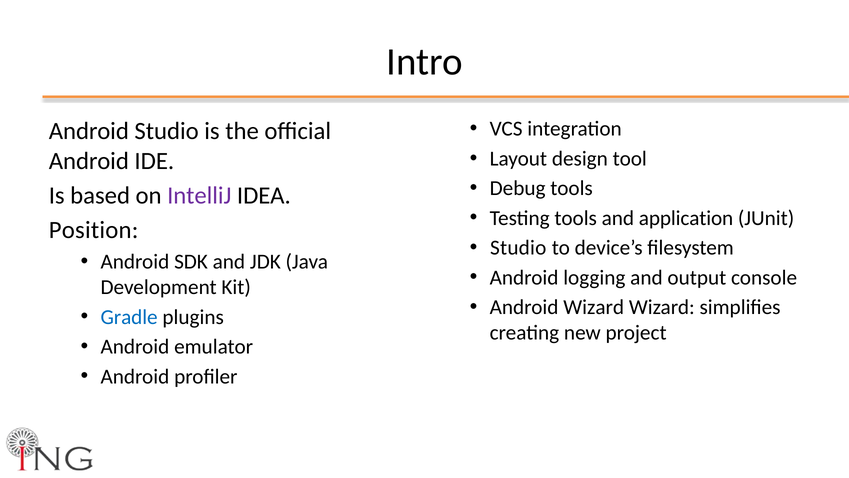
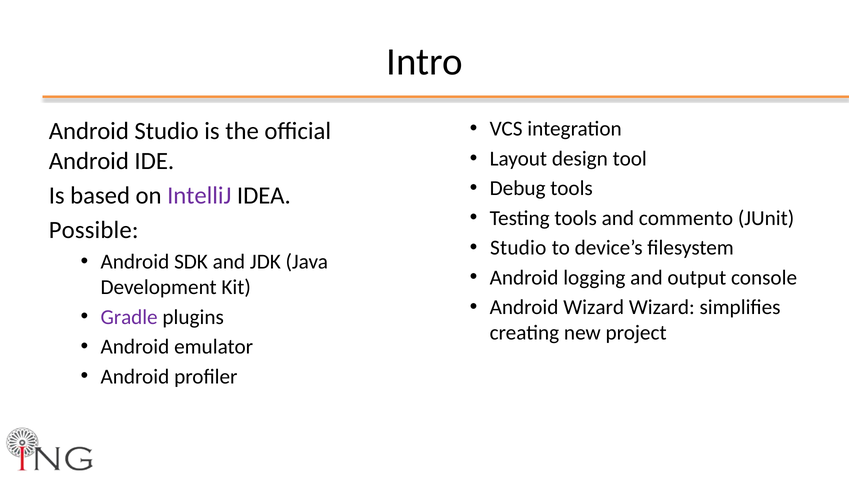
application: application -> commento
Position: Position -> Possible
Gradle colour: blue -> purple
